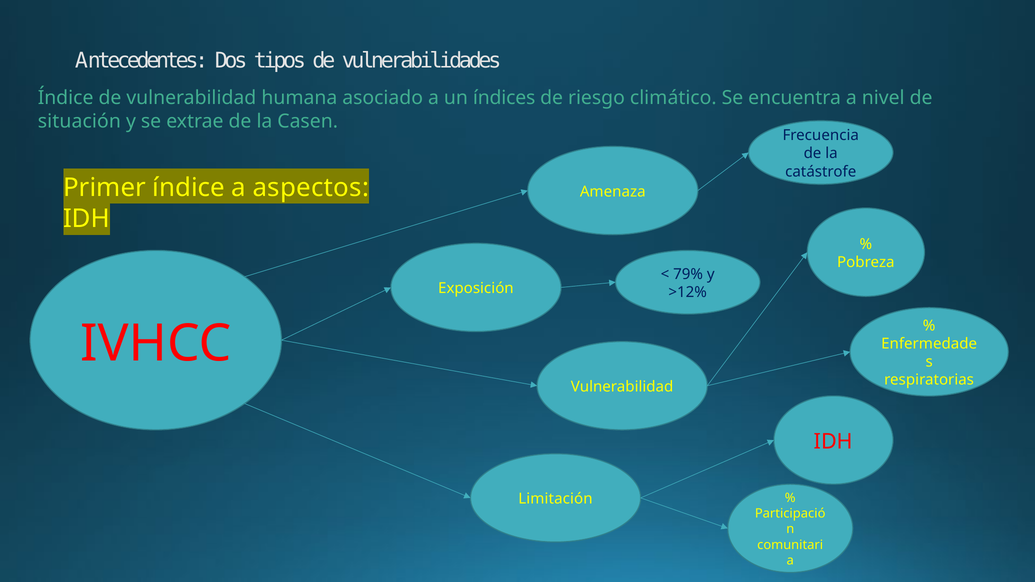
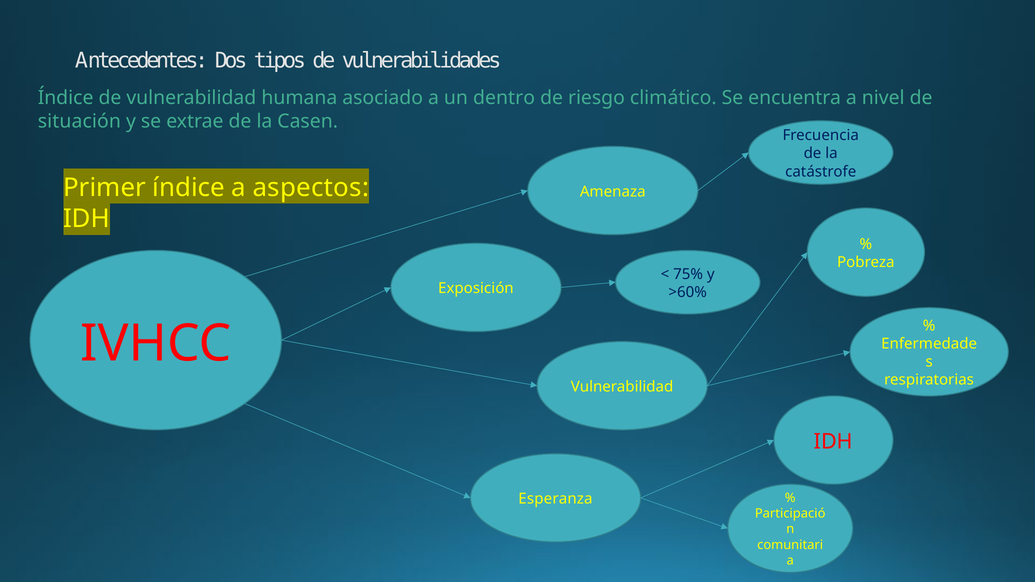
índices: índices -> dentro
79%: 79% -> 75%
>12%: >12% -> >60%
Limitación: Limitación -> Esperanza
